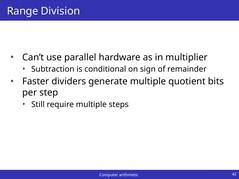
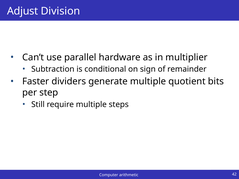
Range: Range -> Adjust
